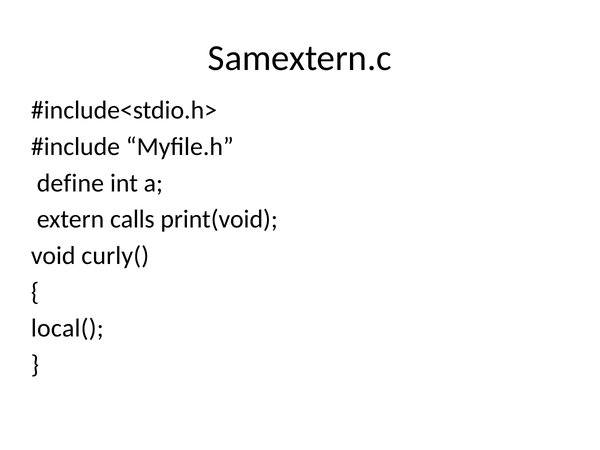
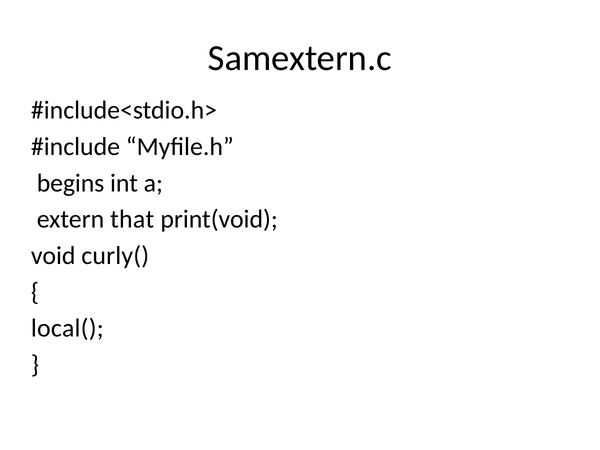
define: define -> begins
calls: calls -> that
